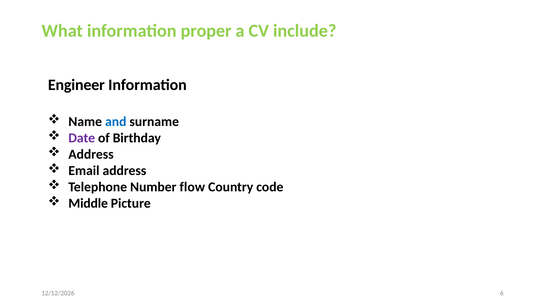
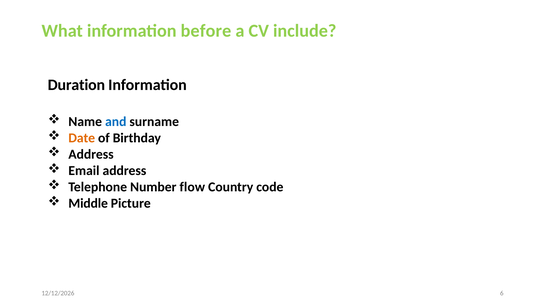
proper: proper -> before
Engineer: Engineer -> Duration
Date colour: purple -> orange
